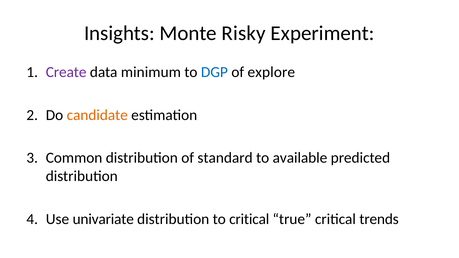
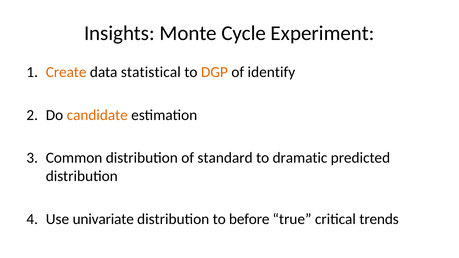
Risky: Risky -> Cycle
Create colour: purple -> orange
minimum: minimum -> statistical
DGP colour: blue -> orange
explore: explore -> identify
available: available -> dramatic
to critical: critical -> before
